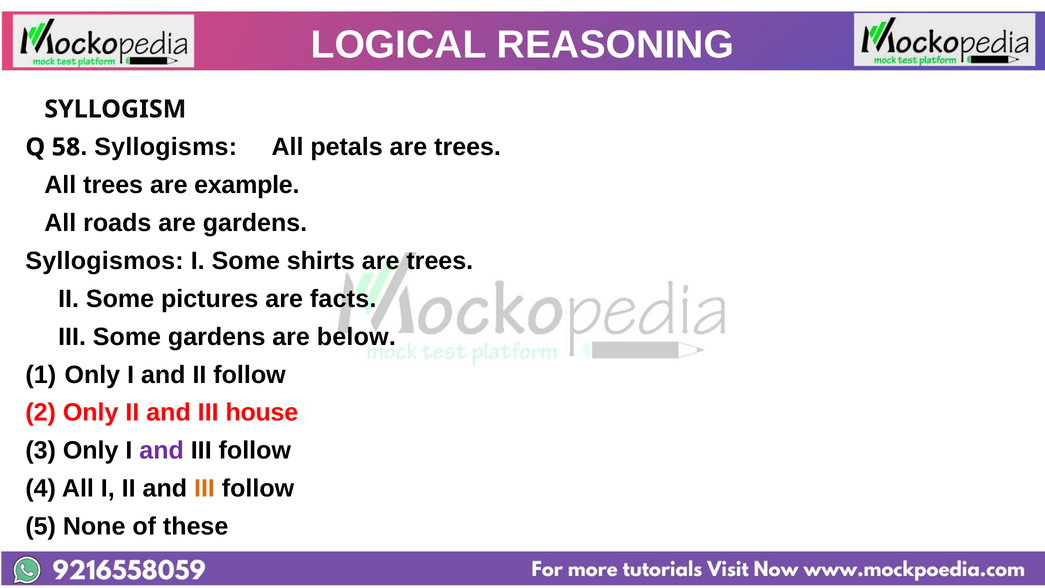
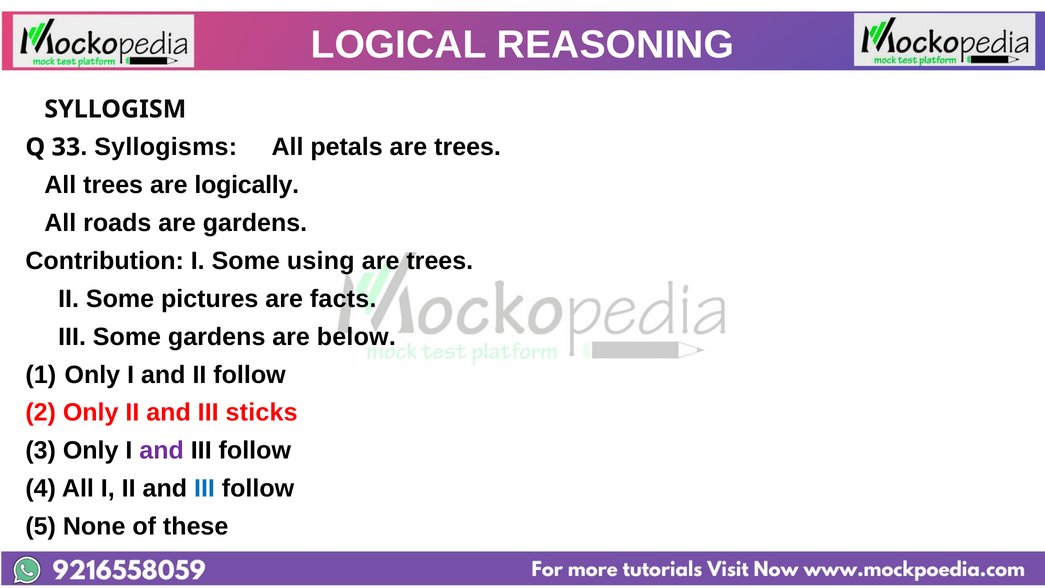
58: 58 -> 33
example: example -> logically
Syllogismos: Syllogismos -> Contribution
shirts: shirts -> using
house: house -> sticks
III at (205, 488) colour: orange -> blue
